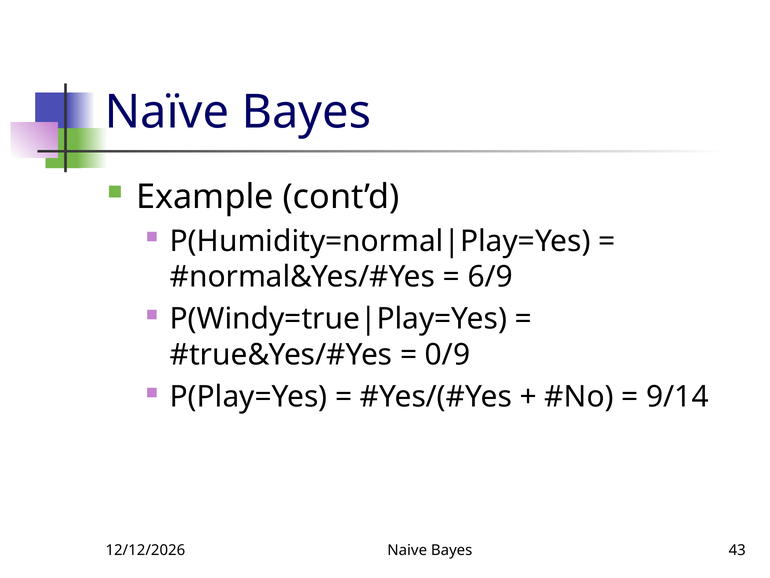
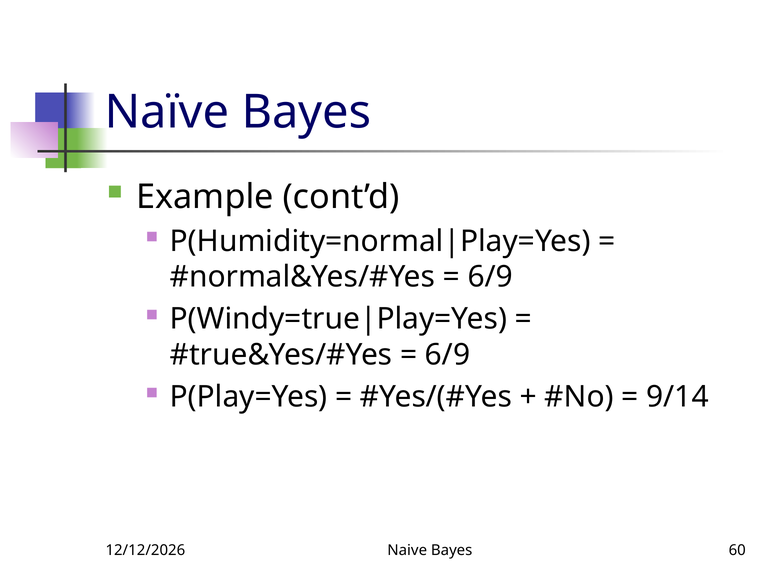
0/9 at (447, 355): 0/9 -> 6/9
43: 43 -> 60
